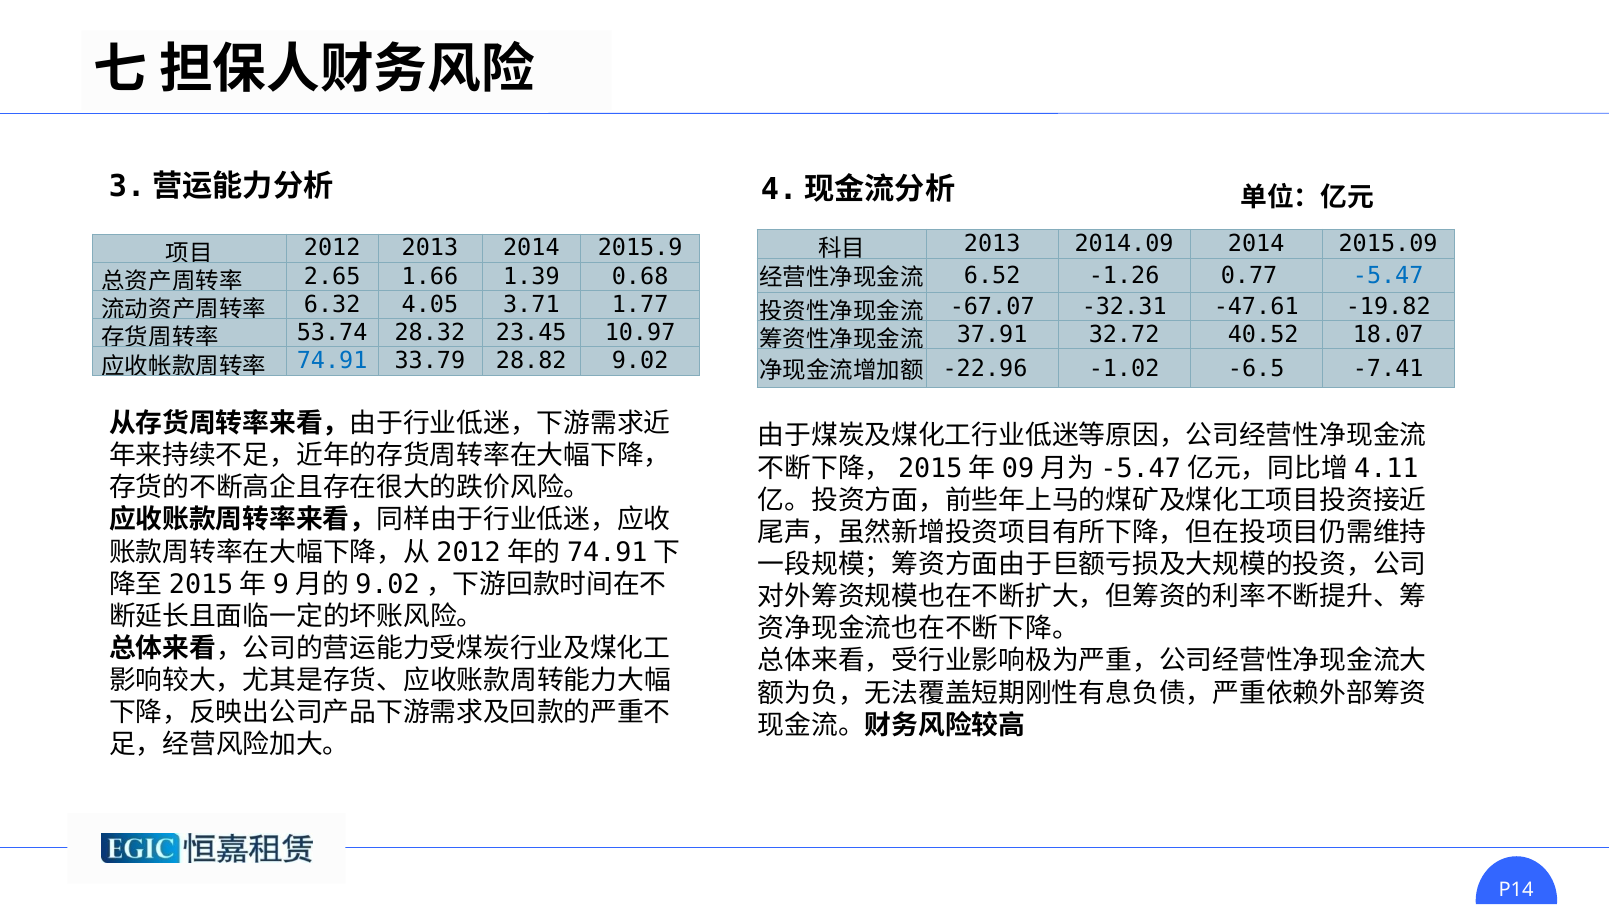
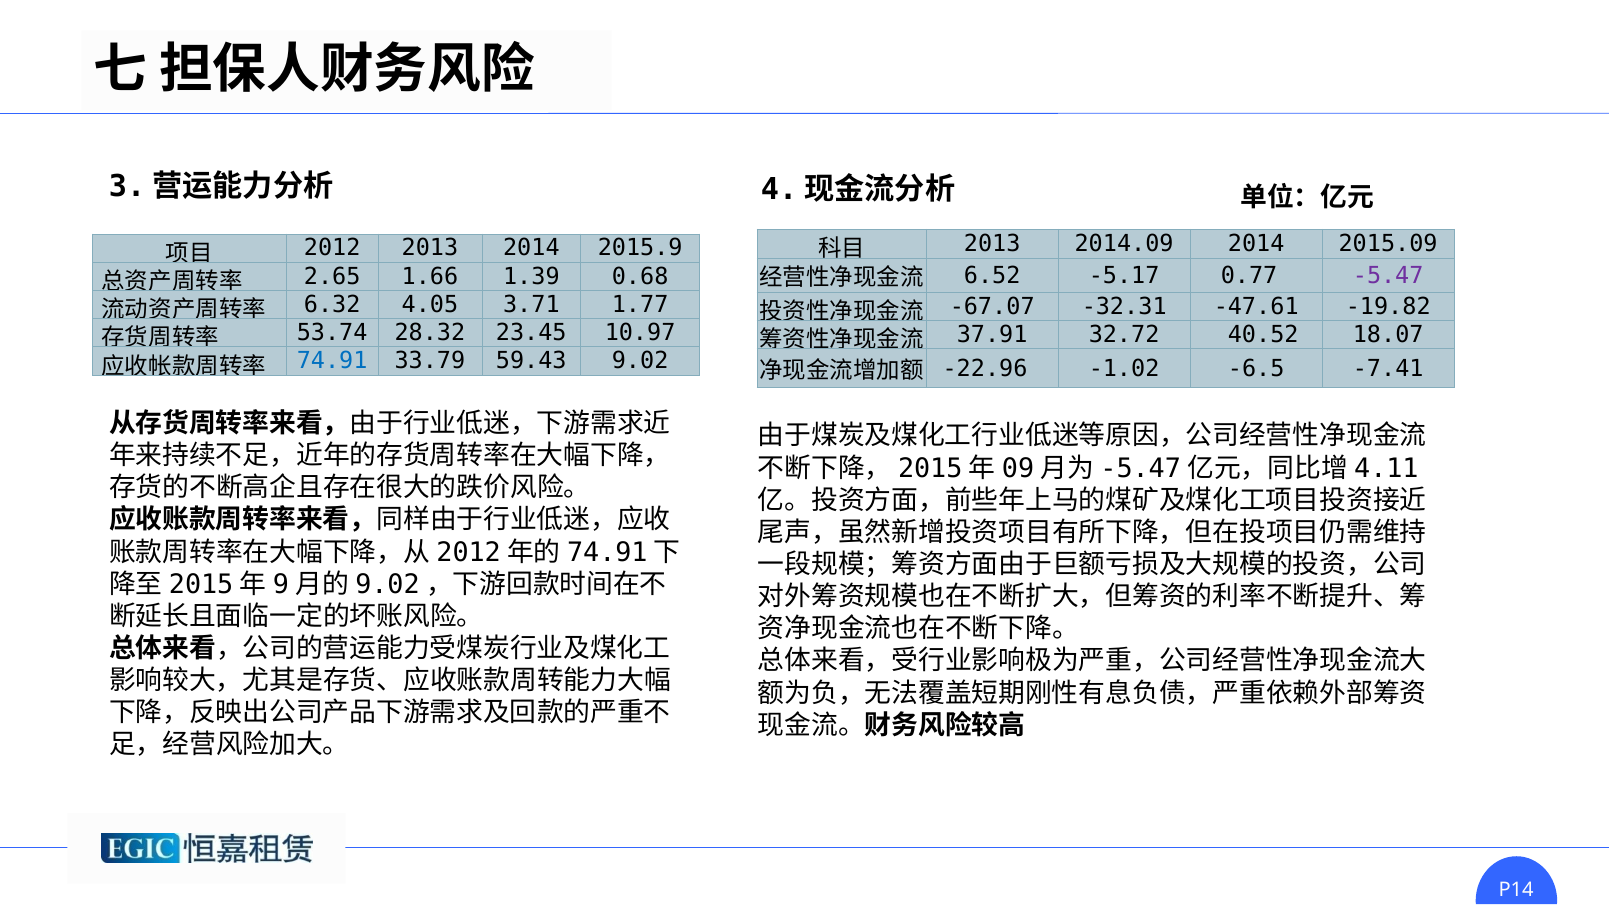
-1.26: -1.26 -> -5.17
-5.47 colour: blue -> purple
28.82: 28.82 -> 59.43
